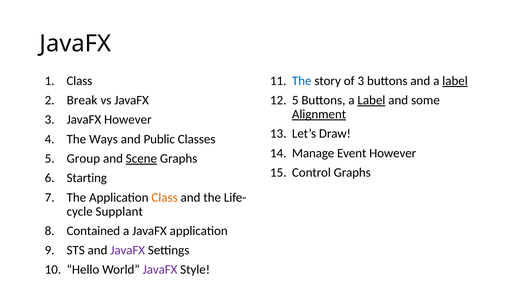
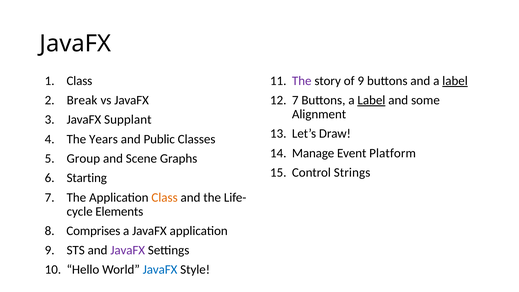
The at (302, 81) colour: blue -> purple
of 3: 3 -> 9
5 at (295, 100): 5 -> 7
Alignment underline: present -> none
JavaFX However: However -> Supplant
Ways: Ways -> Years
Event However: However -> Platform
Scene underline: present -> none
Control Graphs: Graphs -> Strings
Supplant: Supplant -> Elements
Contained: Contained -> Comprises
JavaFX at (160, 270) colour: purple -> blue
